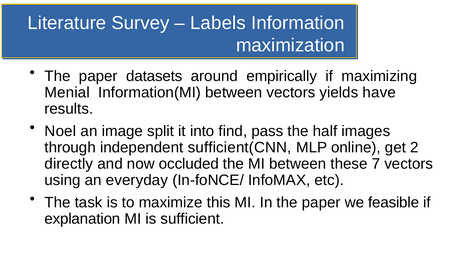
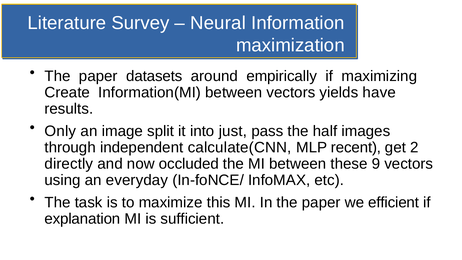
Labels: Labels -> Neural
Menial: Menial -> Create
Noel: Noel -> Only
find: find -> just
sufficient(CNN: sufficient(CNN -> calculate(CNN
online: online -> recent
7: 7 -> 9
feasible: feasible -> efficient
